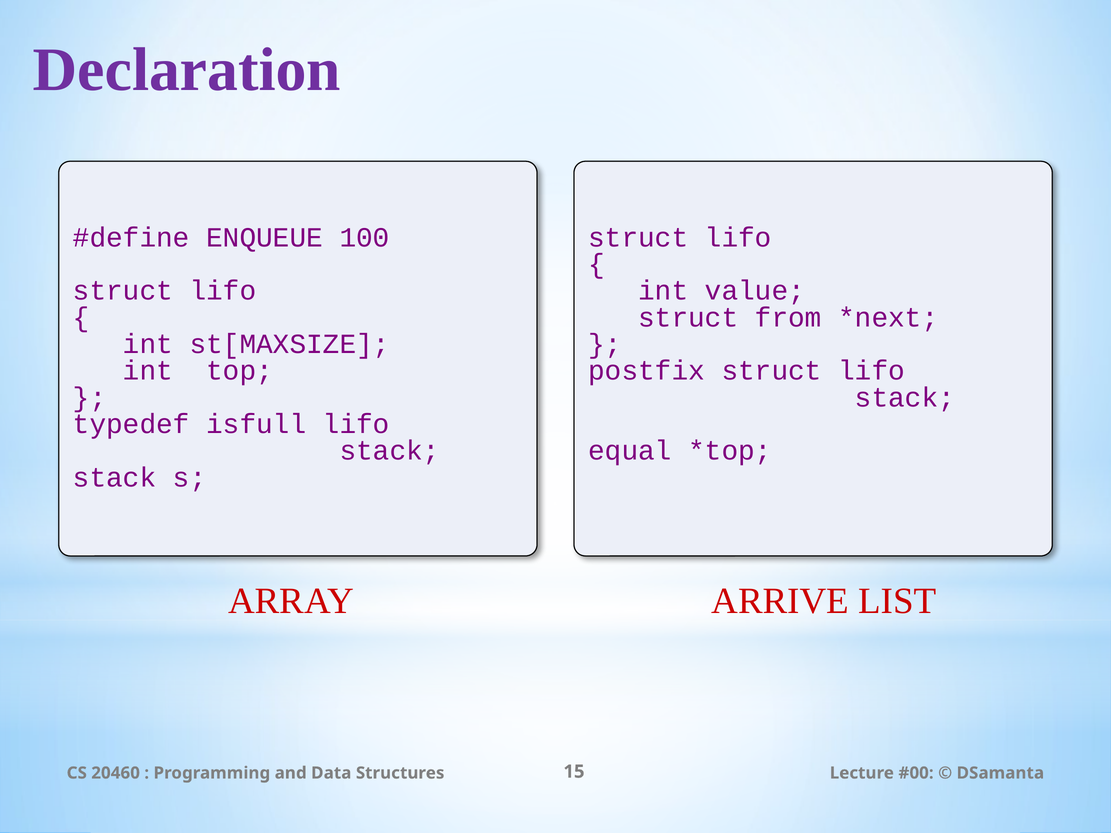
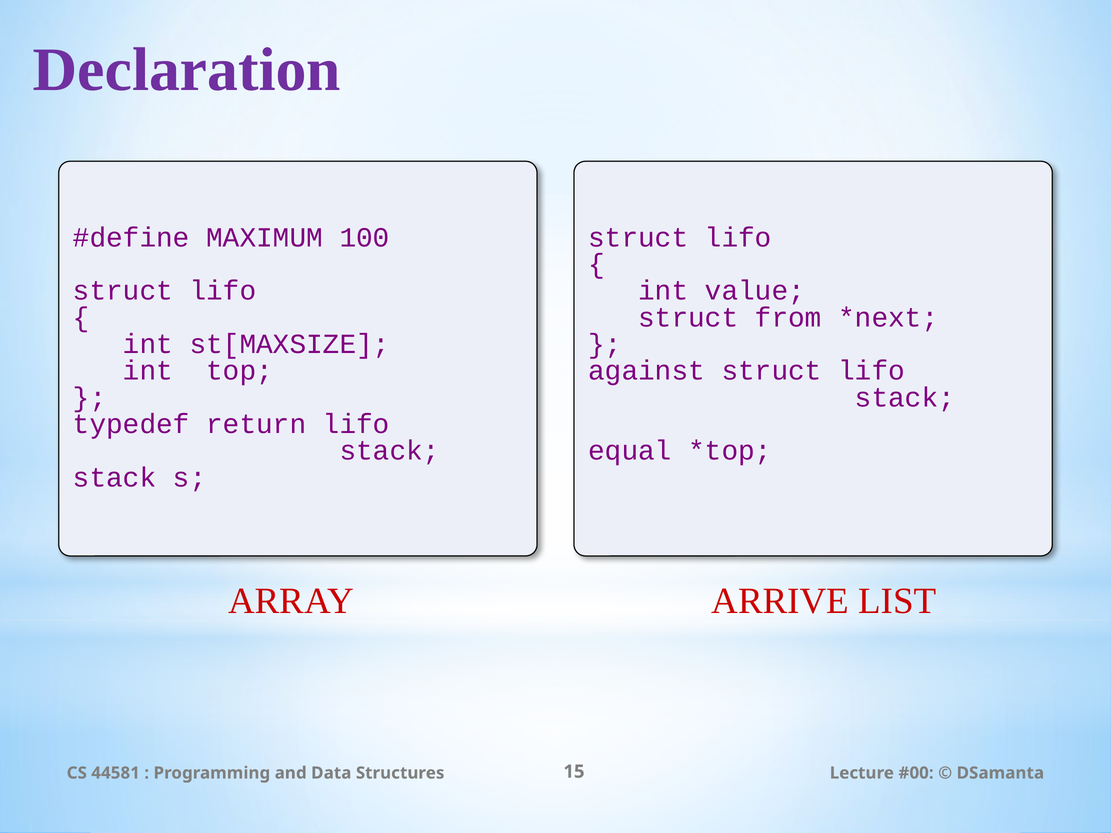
ENQUEUE: ENQUEUE -> MAXIMUM
postfix: postfix -> against
isfull: isfull -> return
20460: 20460 -> 44581
